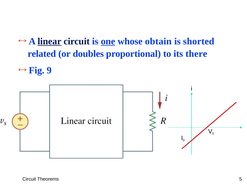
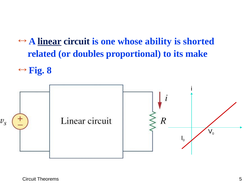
one underline: present -> none
obtain: obtain -> ability
there: there -> make
9: 9 -> 8
